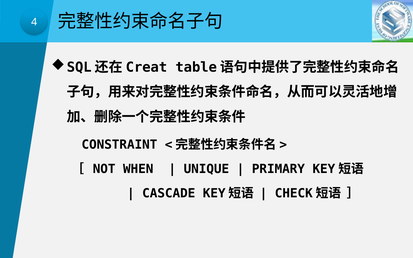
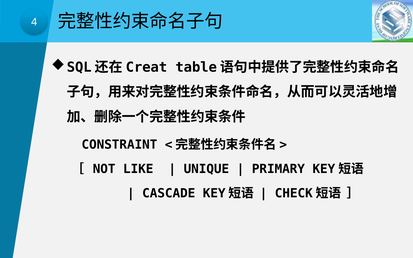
WHEN: WHEN -> LIKE
